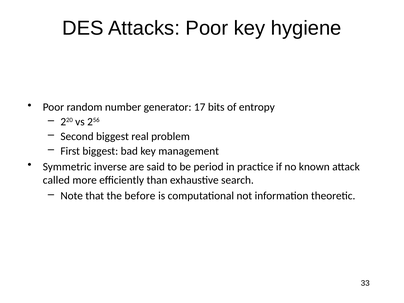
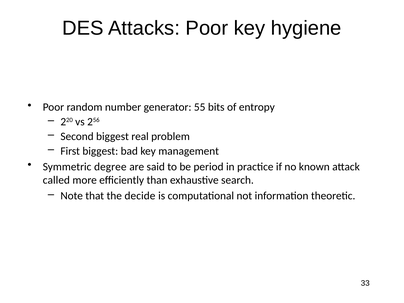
17: 17 -> 55
inverse: inverse -> degree
before: before -> decide
